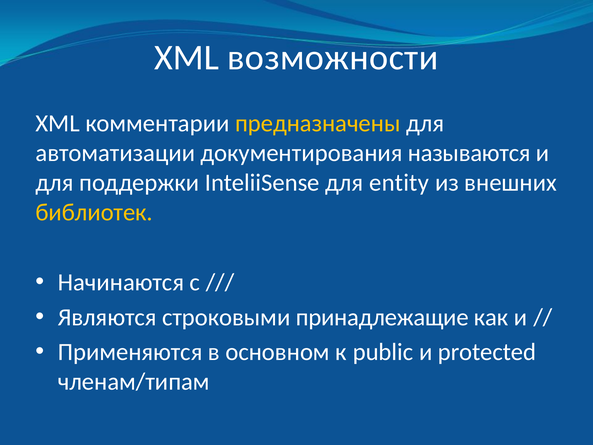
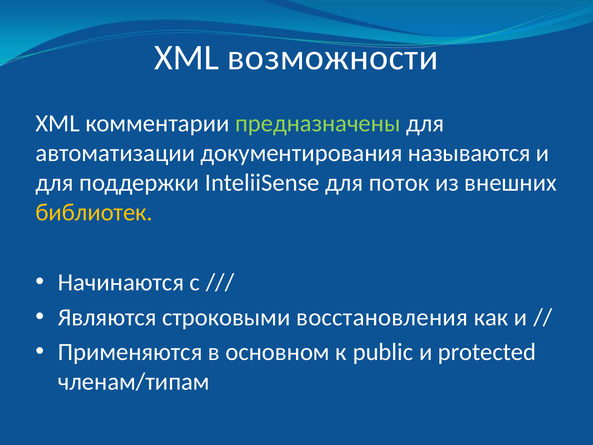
предназначены colour: yellow -> light green
entity: entity -> поток
принадлежащие: принадлежащие -> восстановления
